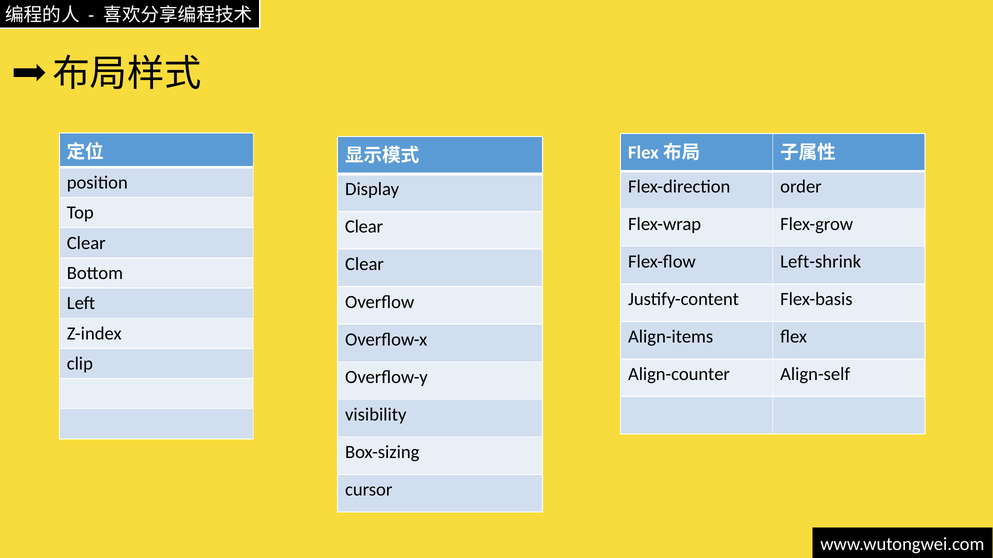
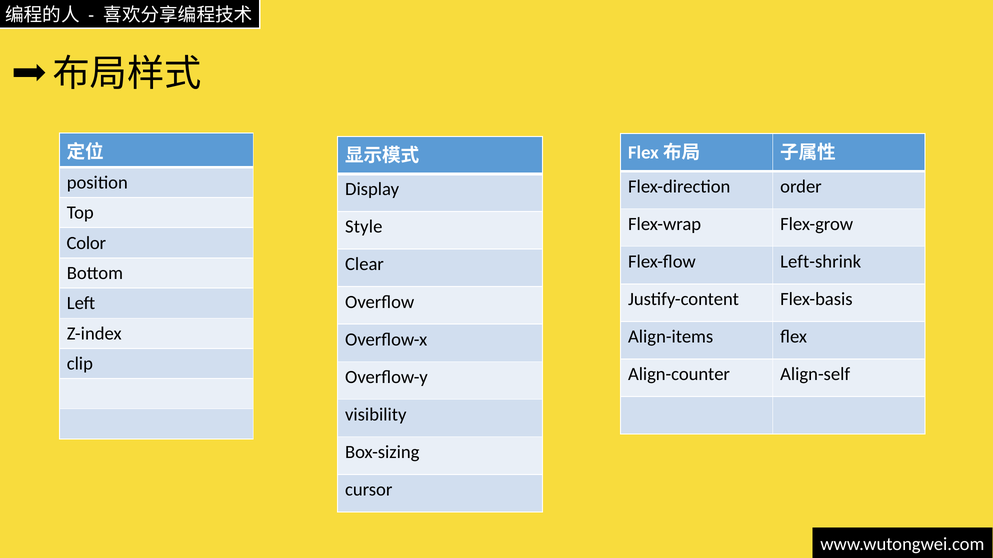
Clear at (364, 227): Clear -> Style
Clear at (86, 243): Clear -> Color
